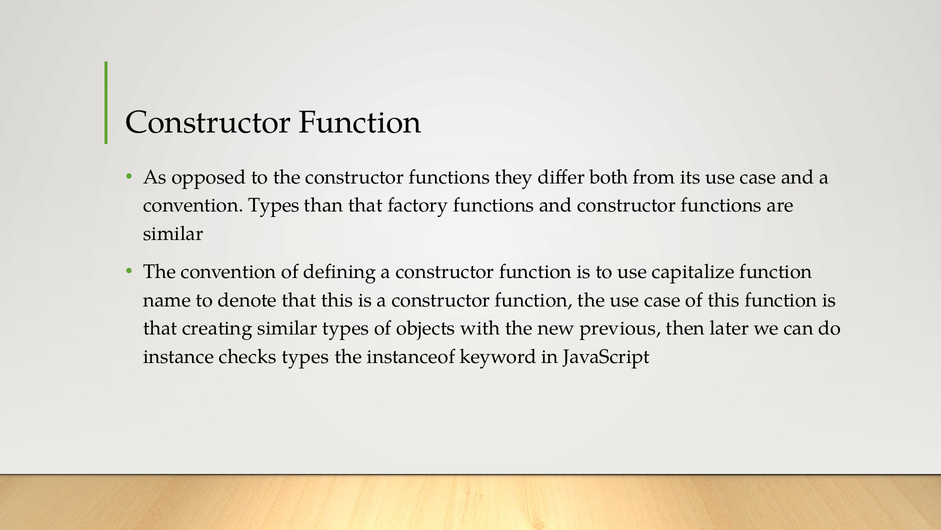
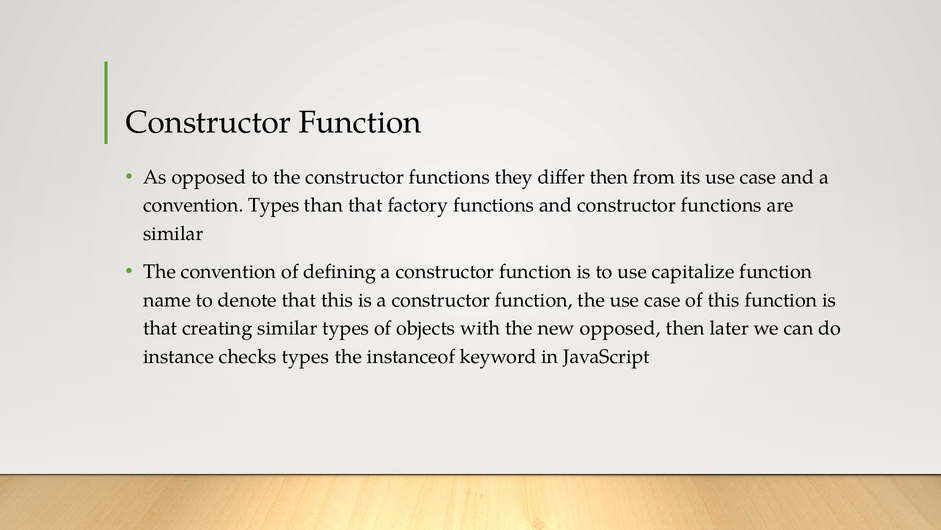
differ both: both -> then
new previous: previous -> opposed
